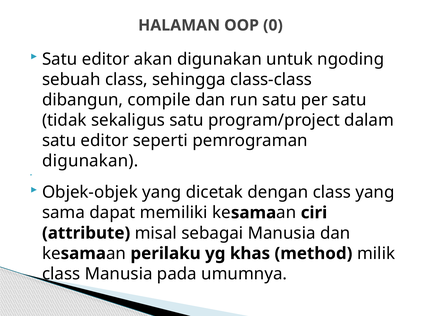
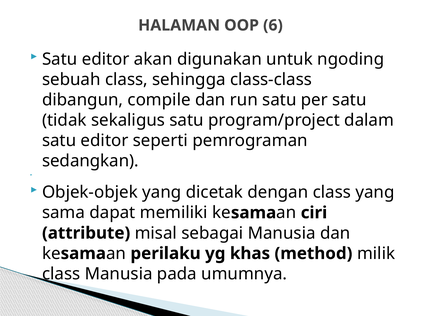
0: 0 -> 6
digunakan at (90, 161): digunakan -> sedangkan
